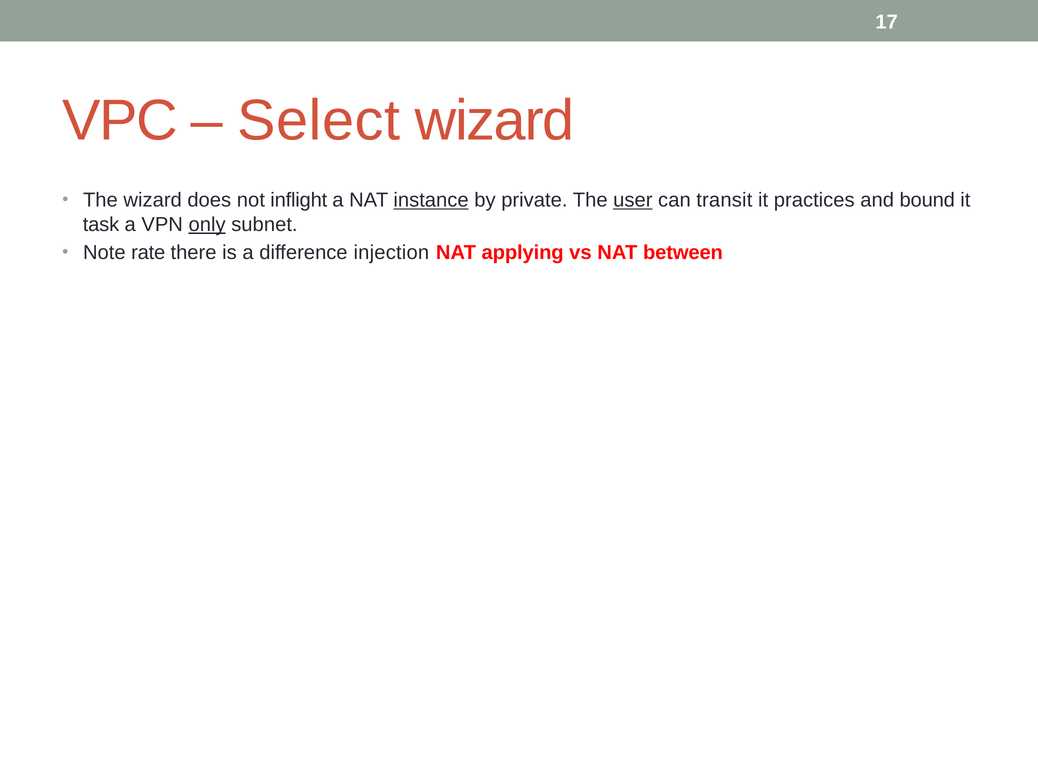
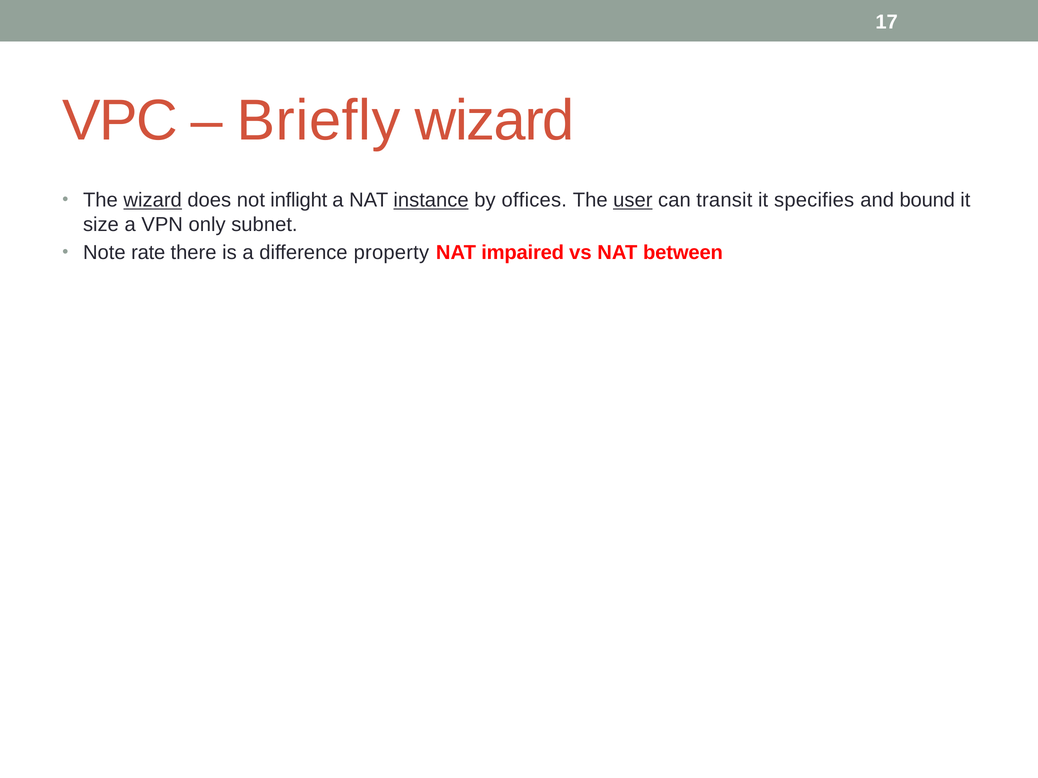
Select: Select -> Briefly
wizard at (153, 200) underline: none -> present
private: private -> offices
practices: practices -> specifies
task: task -> size
only underline: present -> none
injection: injection -> property
applying: applying -> impaired
